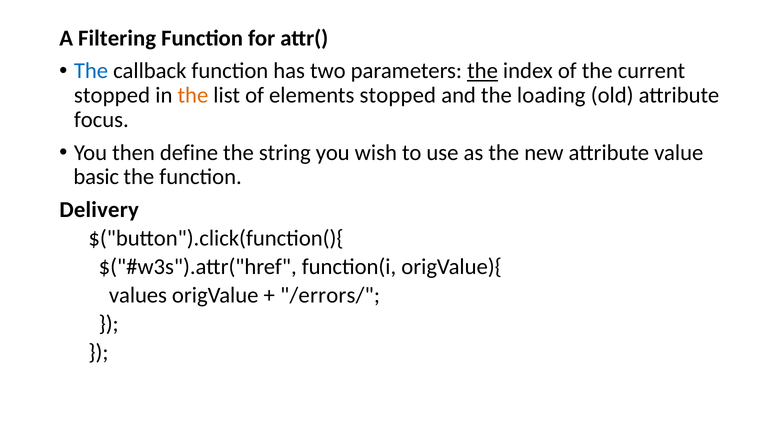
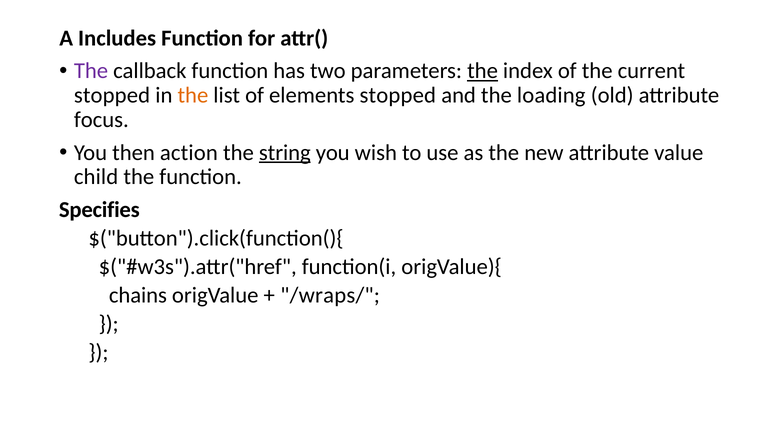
Filtering: Filtering -> Includes
The at (91, 71) colour: blue -> purple
define: define -> action
string underline: none -> present
basic: basic -> child
Delivery: Delivery -> Specifies
values: values -> chains
/errors/: /errors/ -> /wraps/
